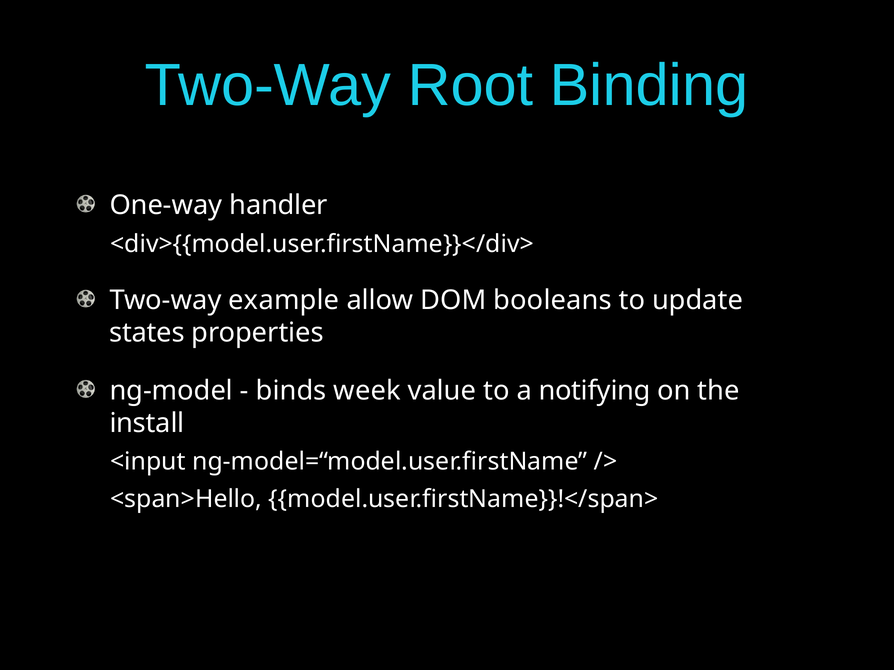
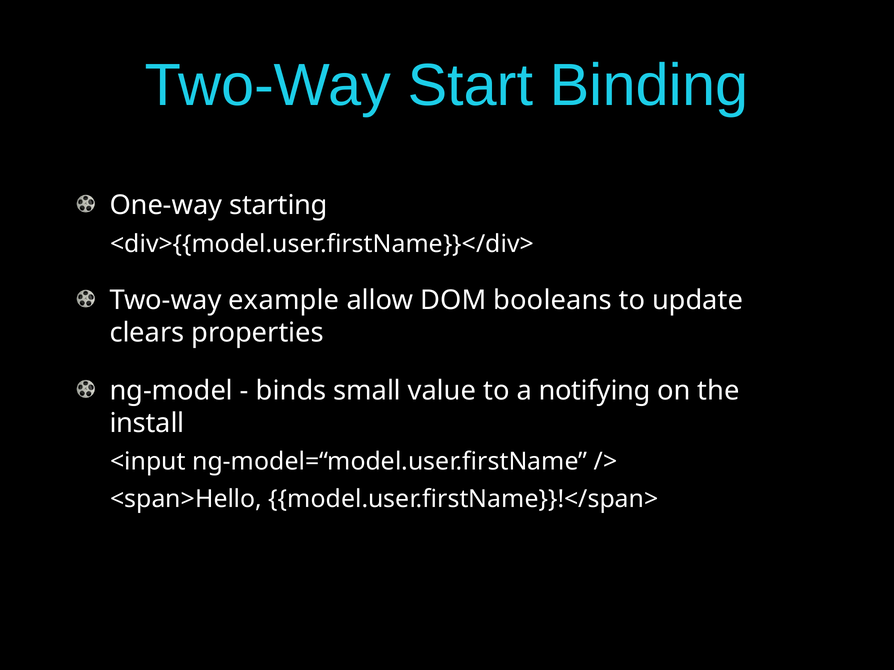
Root: Root -> Start
handler: handler -> starting
states: states -> clears
week: week -> small
